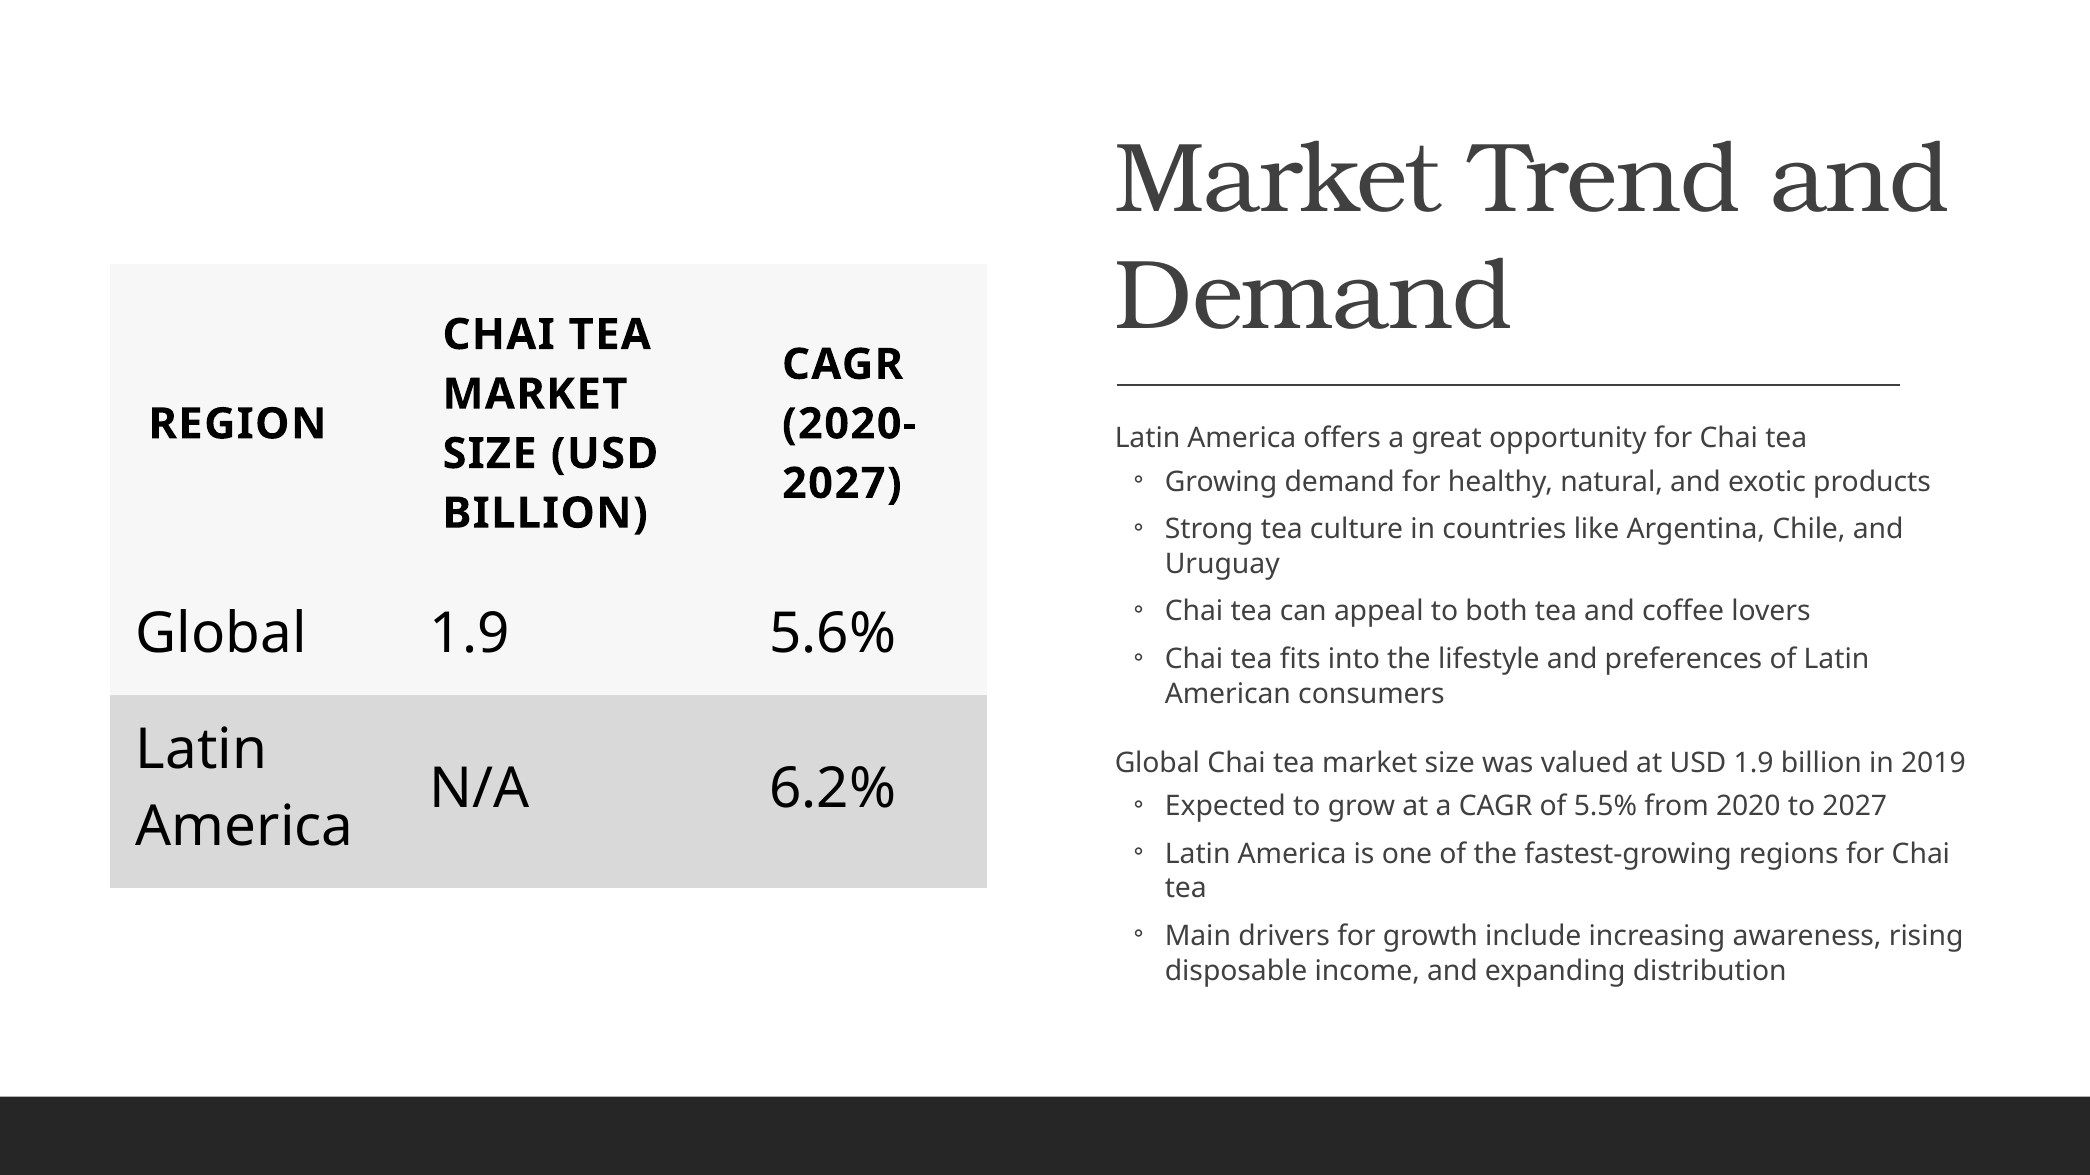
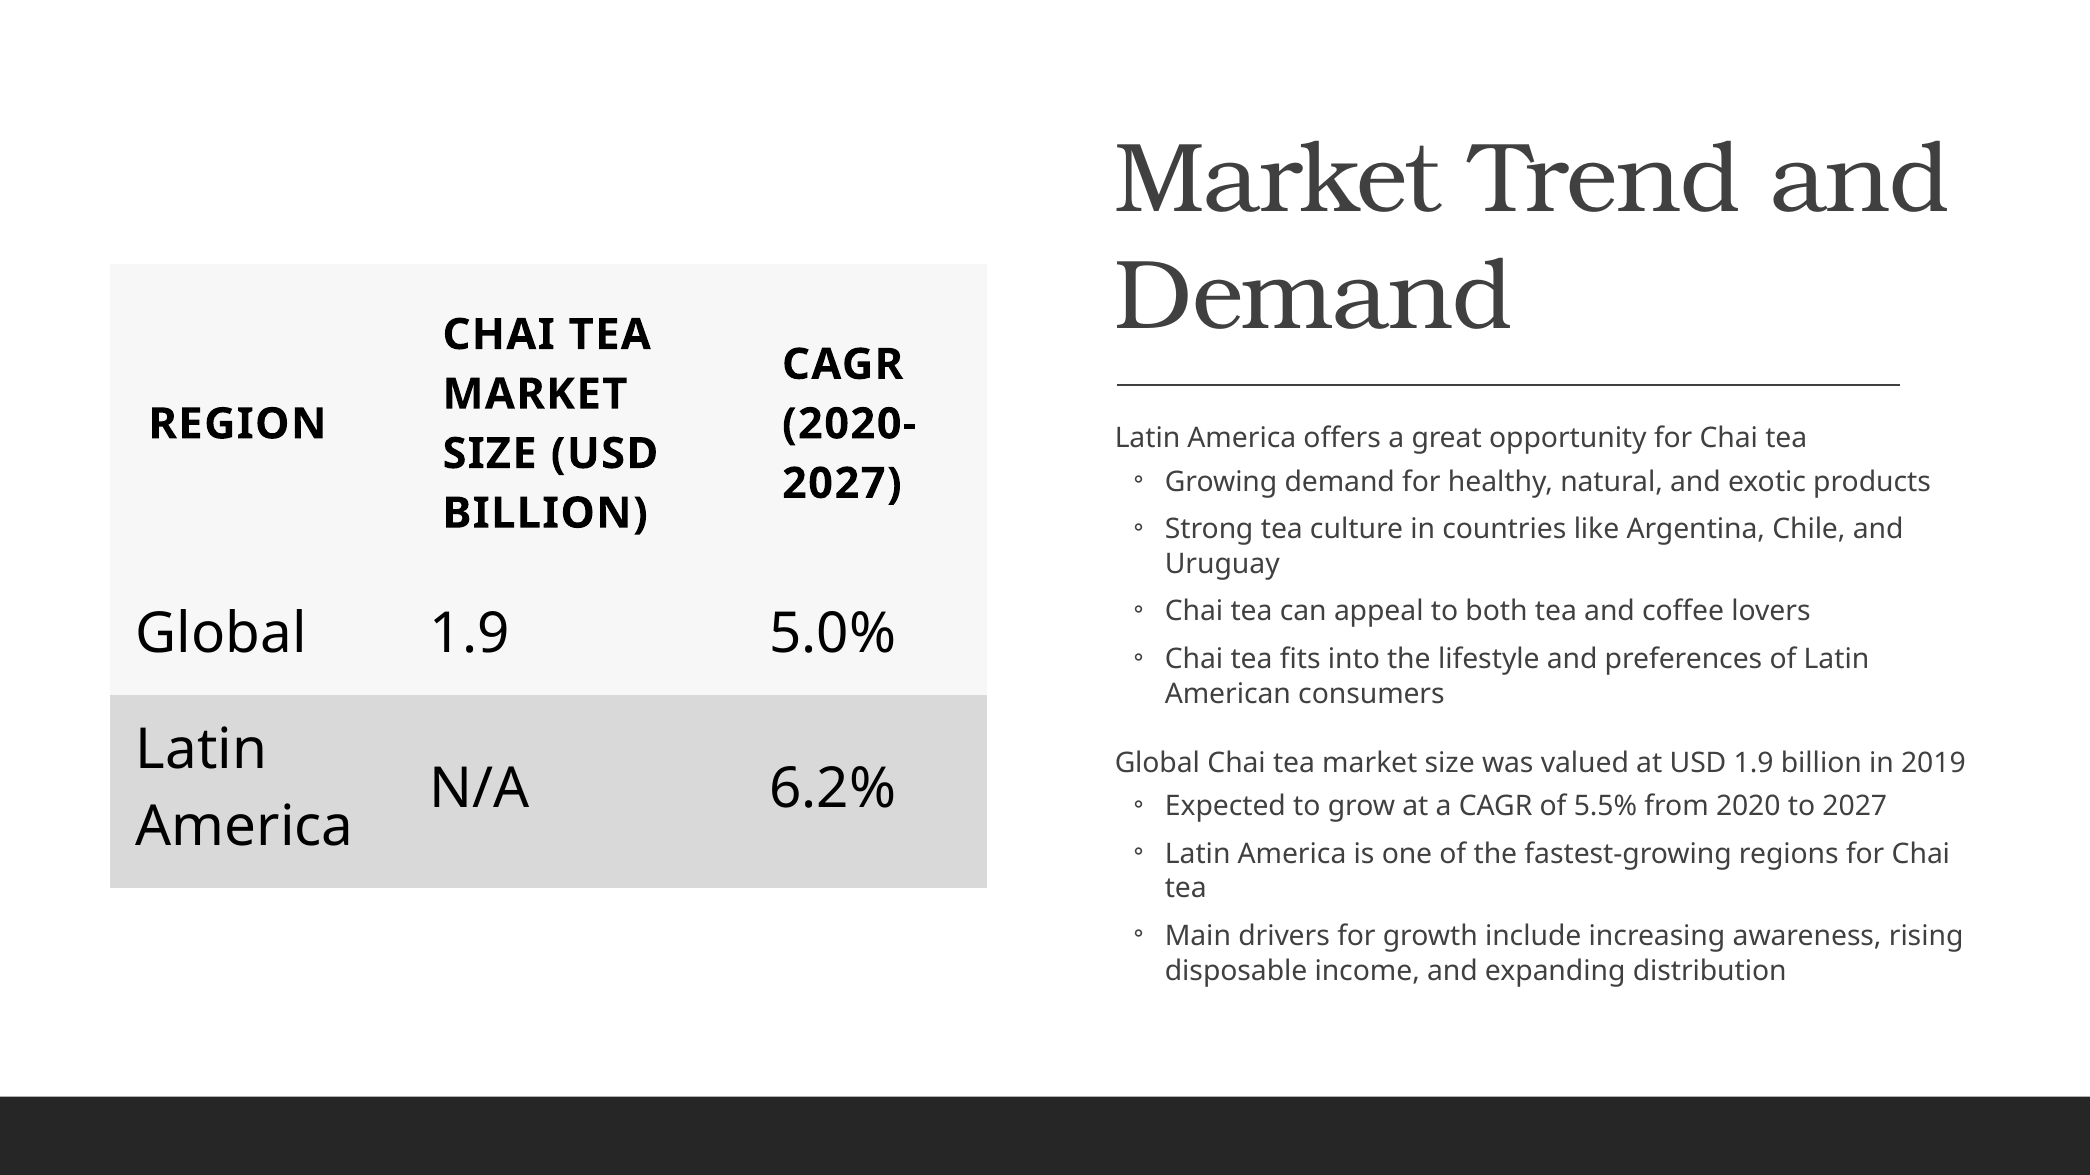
5.6%: 5.6% -> 5.0%
